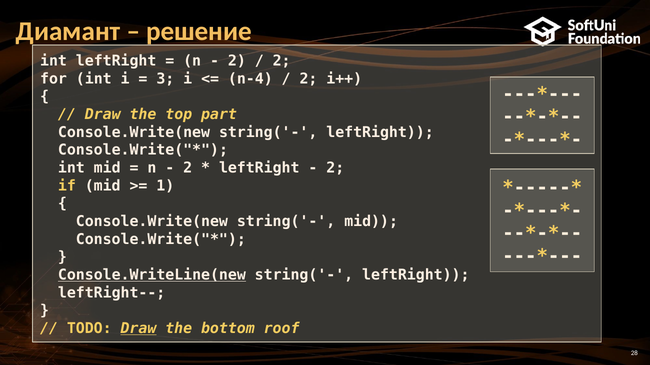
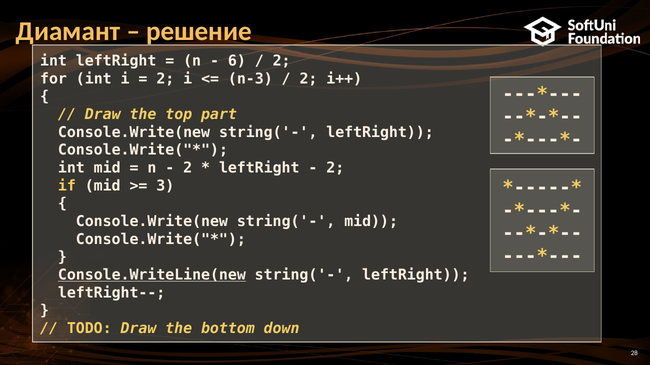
2 at (237, 61): 2 -> 6
3 at (165, 79): 3 -> 2
n-4: n-4 -> n-3
1: 1 -> 3
Draw at (138, 329) underline: present -> none
roof: roof -> down
